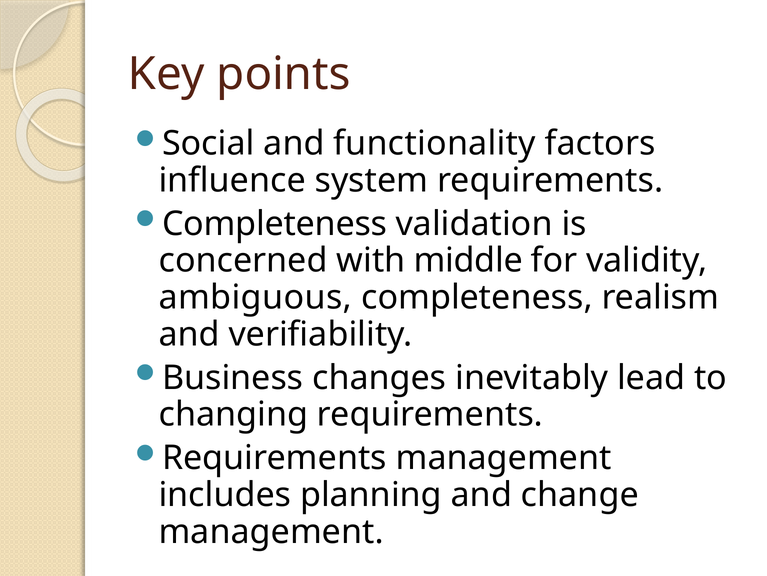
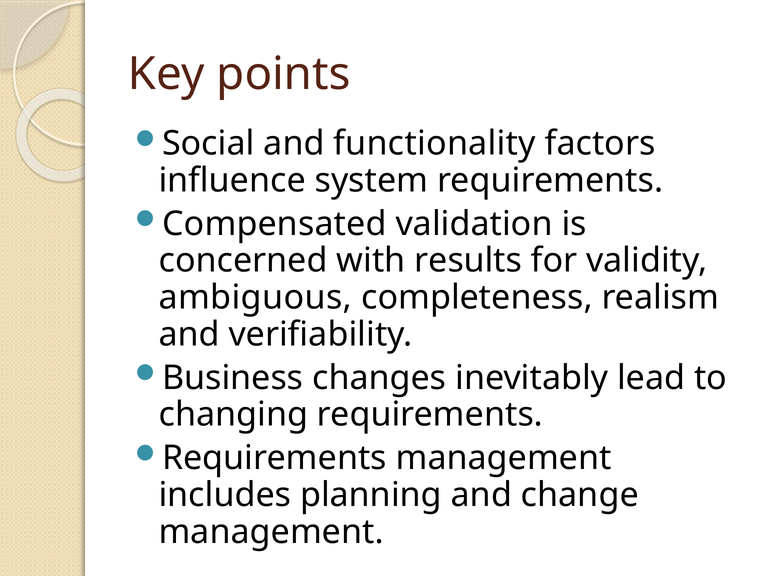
Completeness at (275, 224): Completeness -> Compensated
middle: middle -> results
